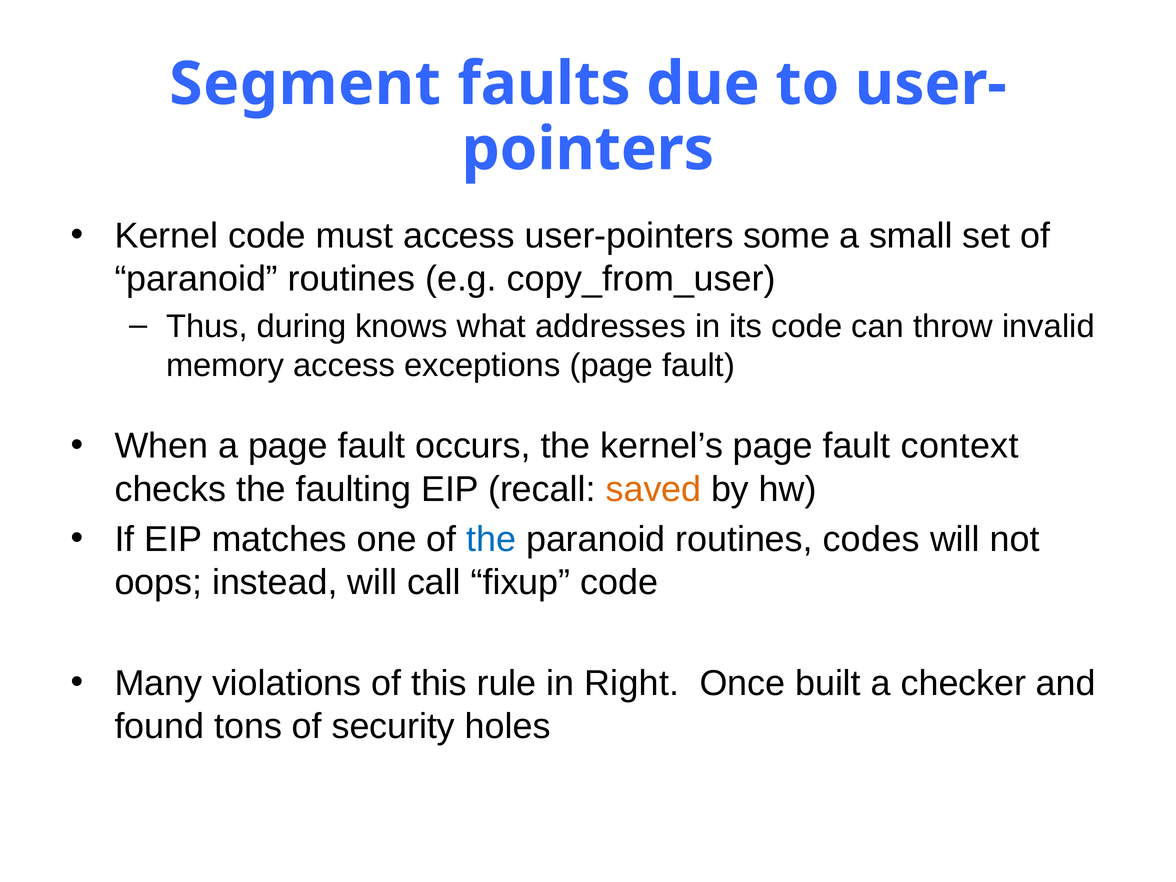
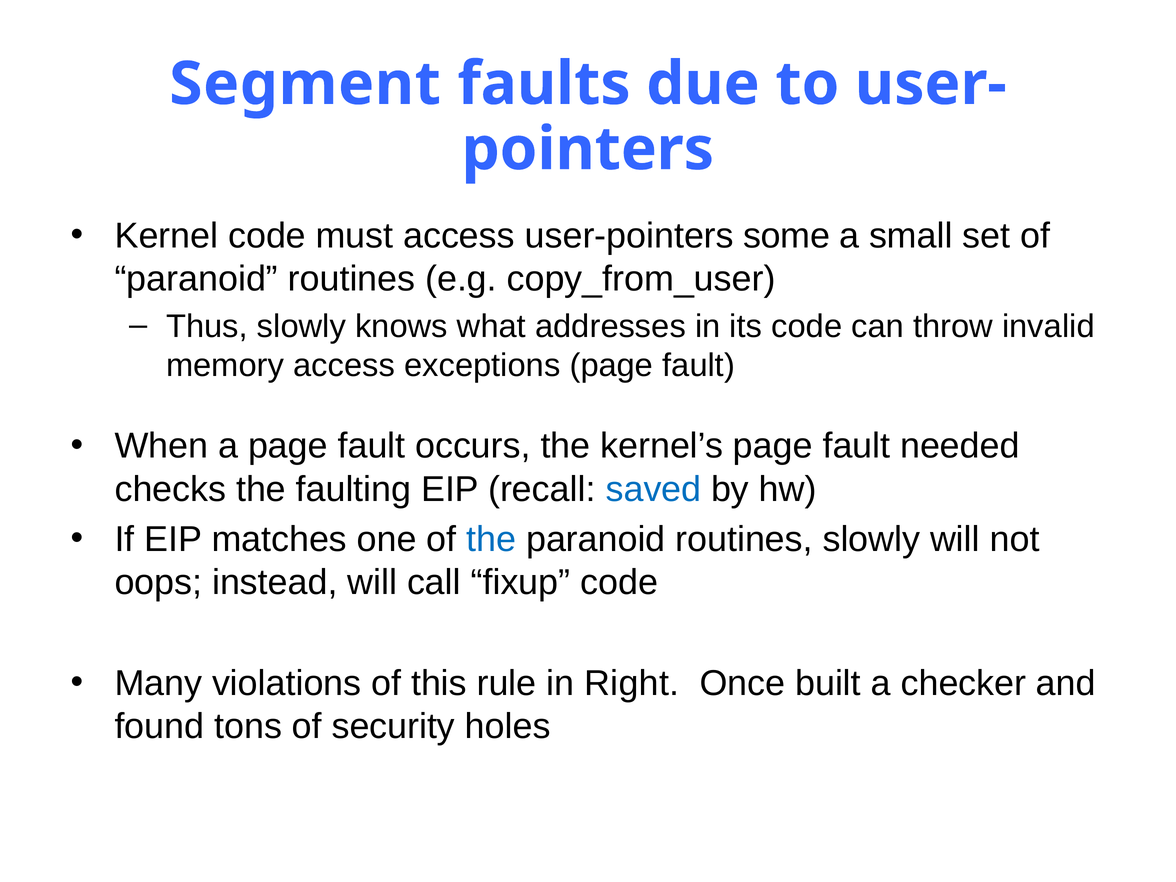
Thus during: during -> slowly
context: context -> needed
saved colour: orange -> blue
routines codes: codes -> slowly
